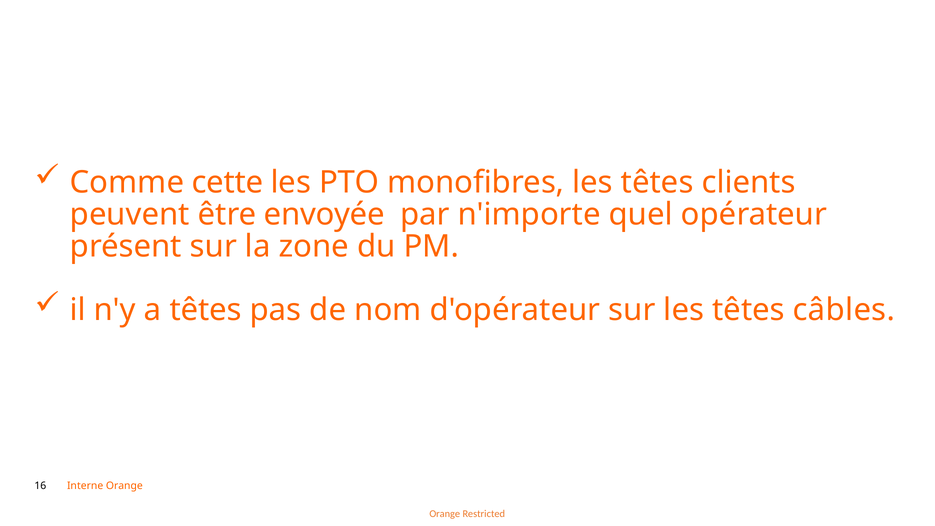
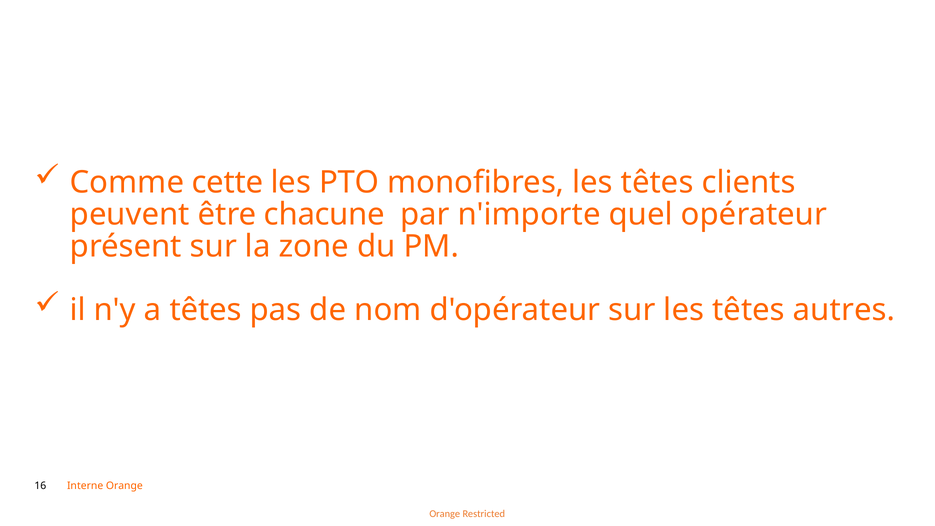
envoyée: envoyée -> chacune
câbles: câbles -> autres
